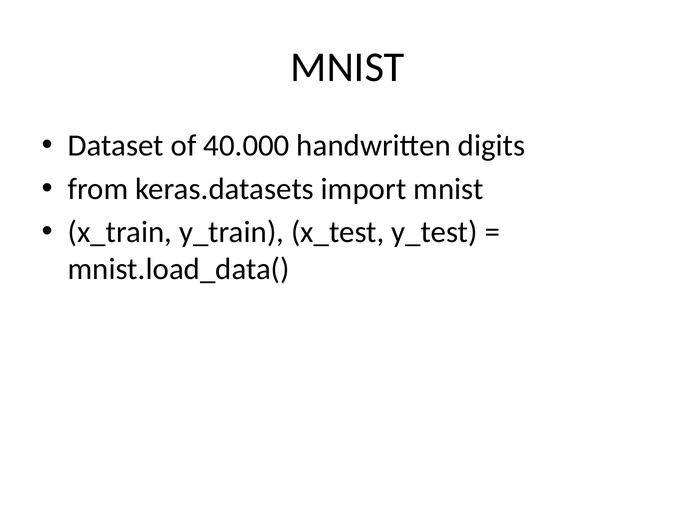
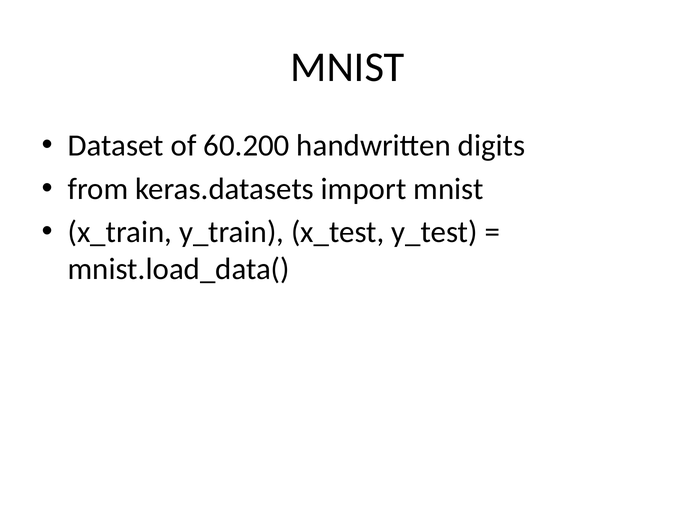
40.000: 40.000 -> 60.200
